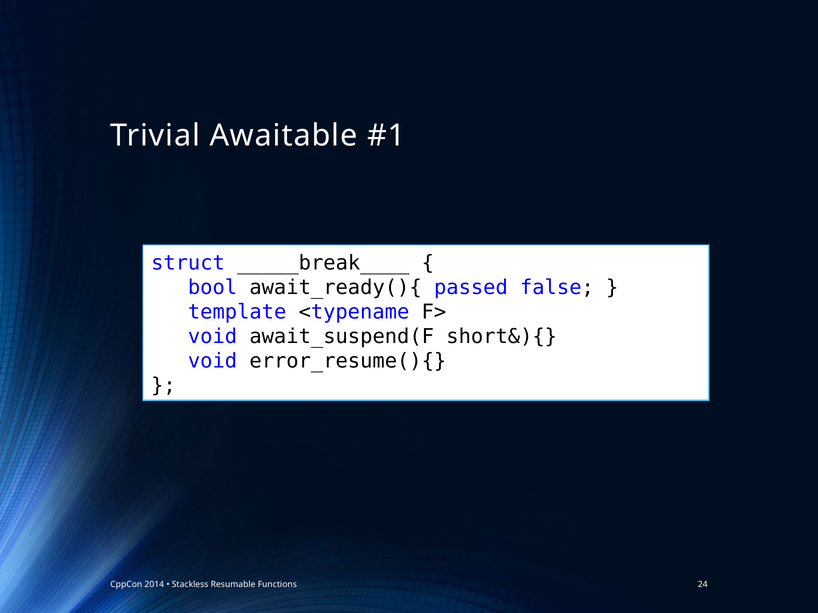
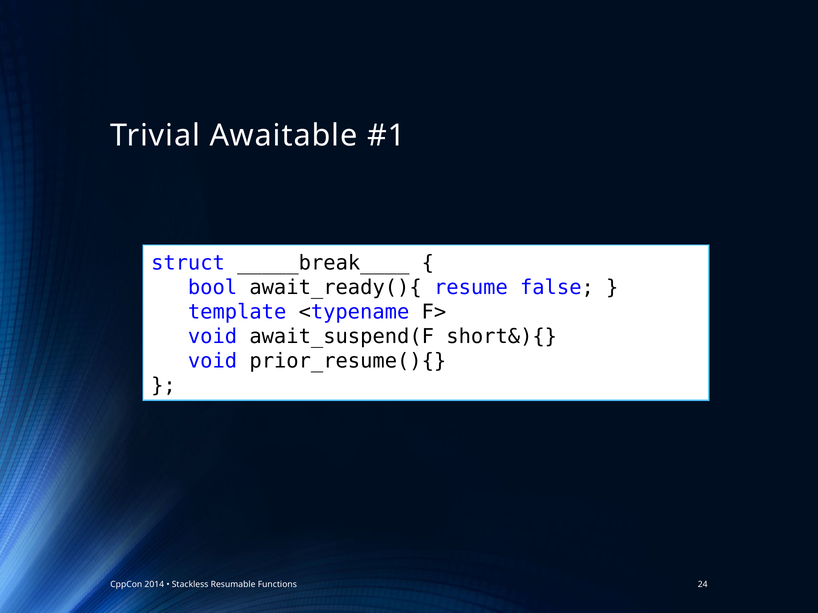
passed: passed -> resume
error_resume(){: error_resume(){ -> prior_resume(){
